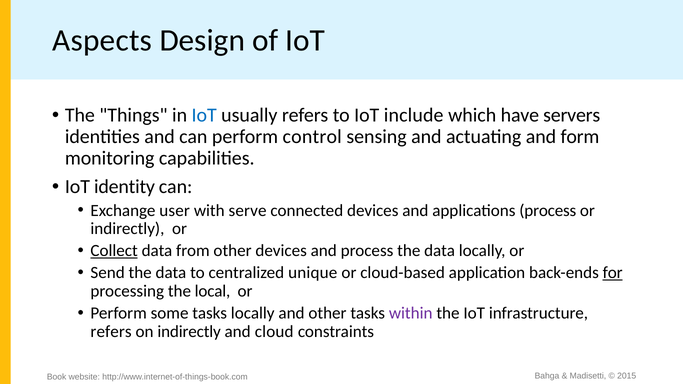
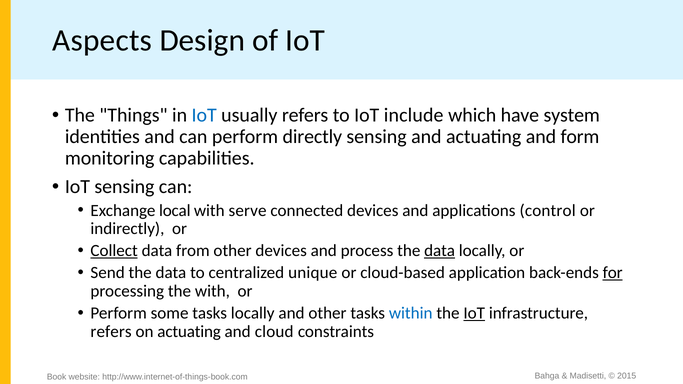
servers: servers -> system
control: control -> directly
IoT identity: identity -> sensing
user: user -> local
applications process: process -> control
data at (440, 251) underline: none -> present
the local: local -> with
within colour: purple -> blue
IoT at (474, 313) underline: none -> present
on indirectly: indirectly -> actuating
